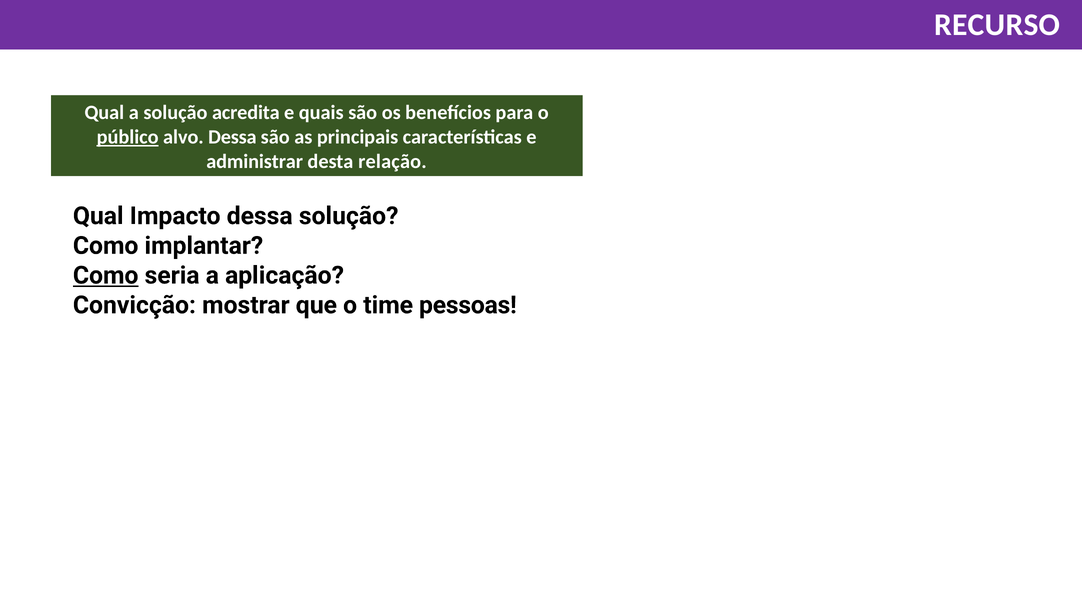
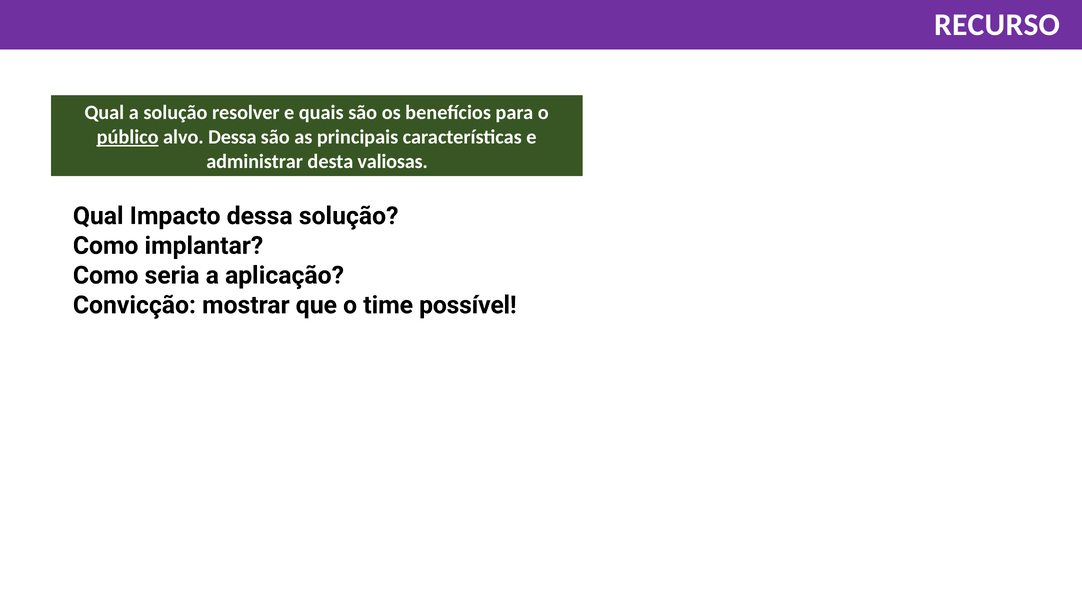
acredita: acredita -> resolver
relação: relação -> valiosas
Como at (106, 276) underline: present -> none
pessoas: pessoas -> possível
